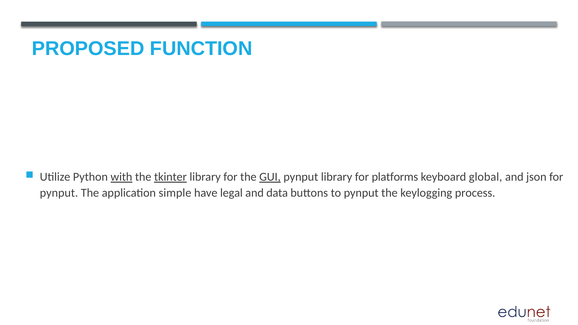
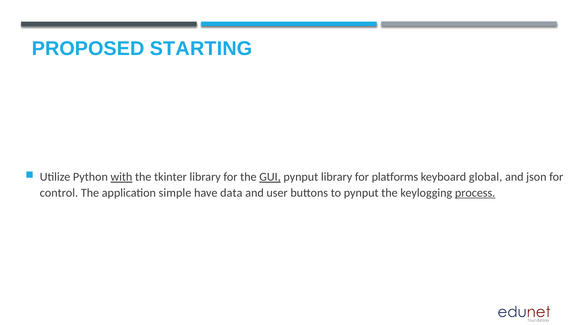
FUNCTION: FUNCTION -> STARTING
tkinter underline: present -> none
pynput at (59, 193): pynput -> control
legal: legal -> data
data: data -> user
process underline: none -> present
